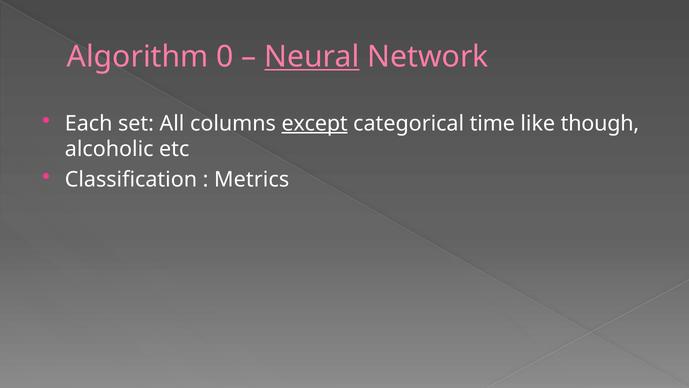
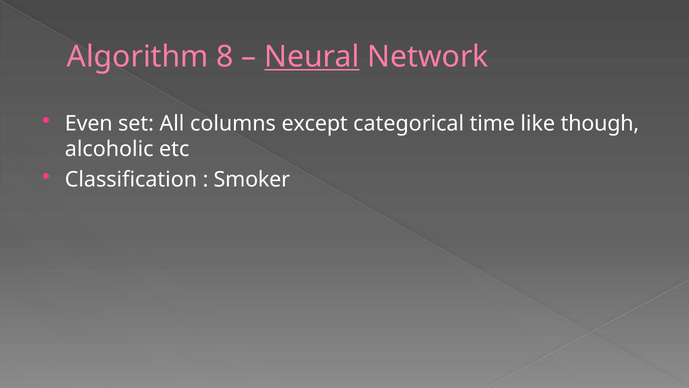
0: 0 -> 8
Each: Each -> Even
except underline: present -> none
Metrics: Metrics -> Smoker
